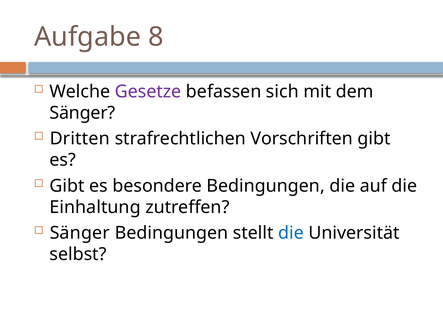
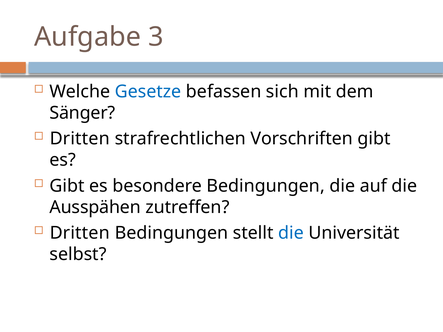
8: 8 -> 3
Gesetze colour: purple -> blue
Einhaltung: Einhaltung -> Ausspähen
Sänger at (80, 233): Sänger -> Dritten
